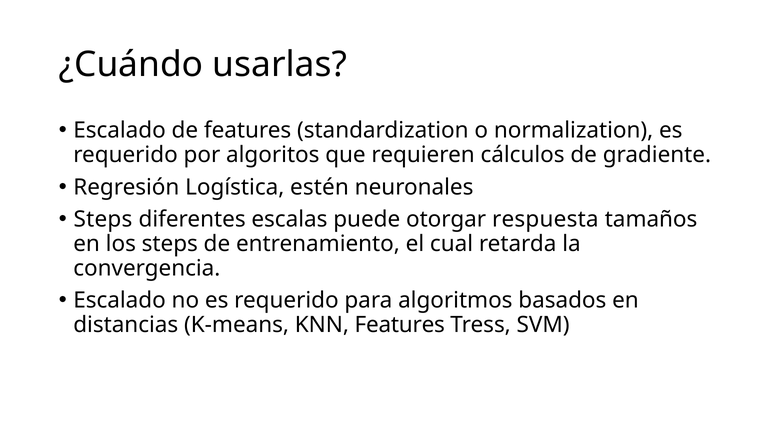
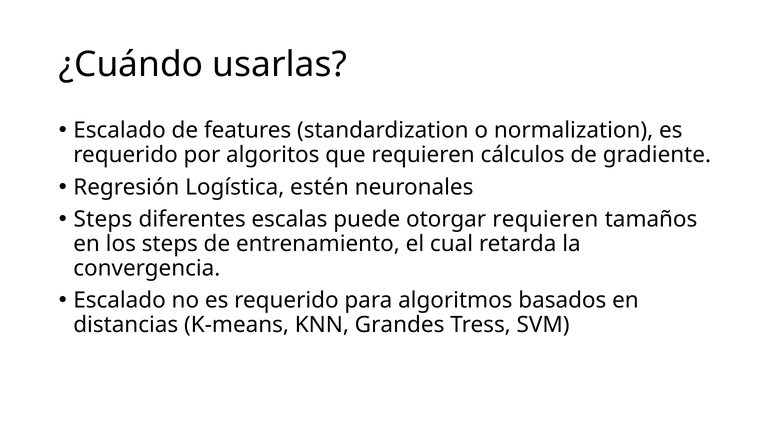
otorgar respuesta: respuesta -> requieren
KNN Features: Features -> Grandes
